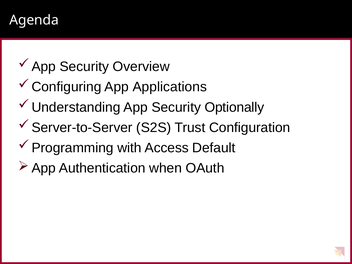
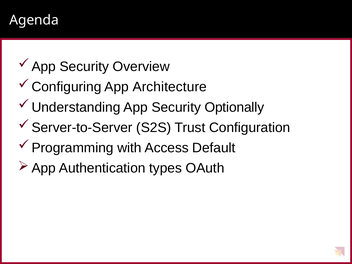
Applications: Applications -> Architecture
when: when -> types
